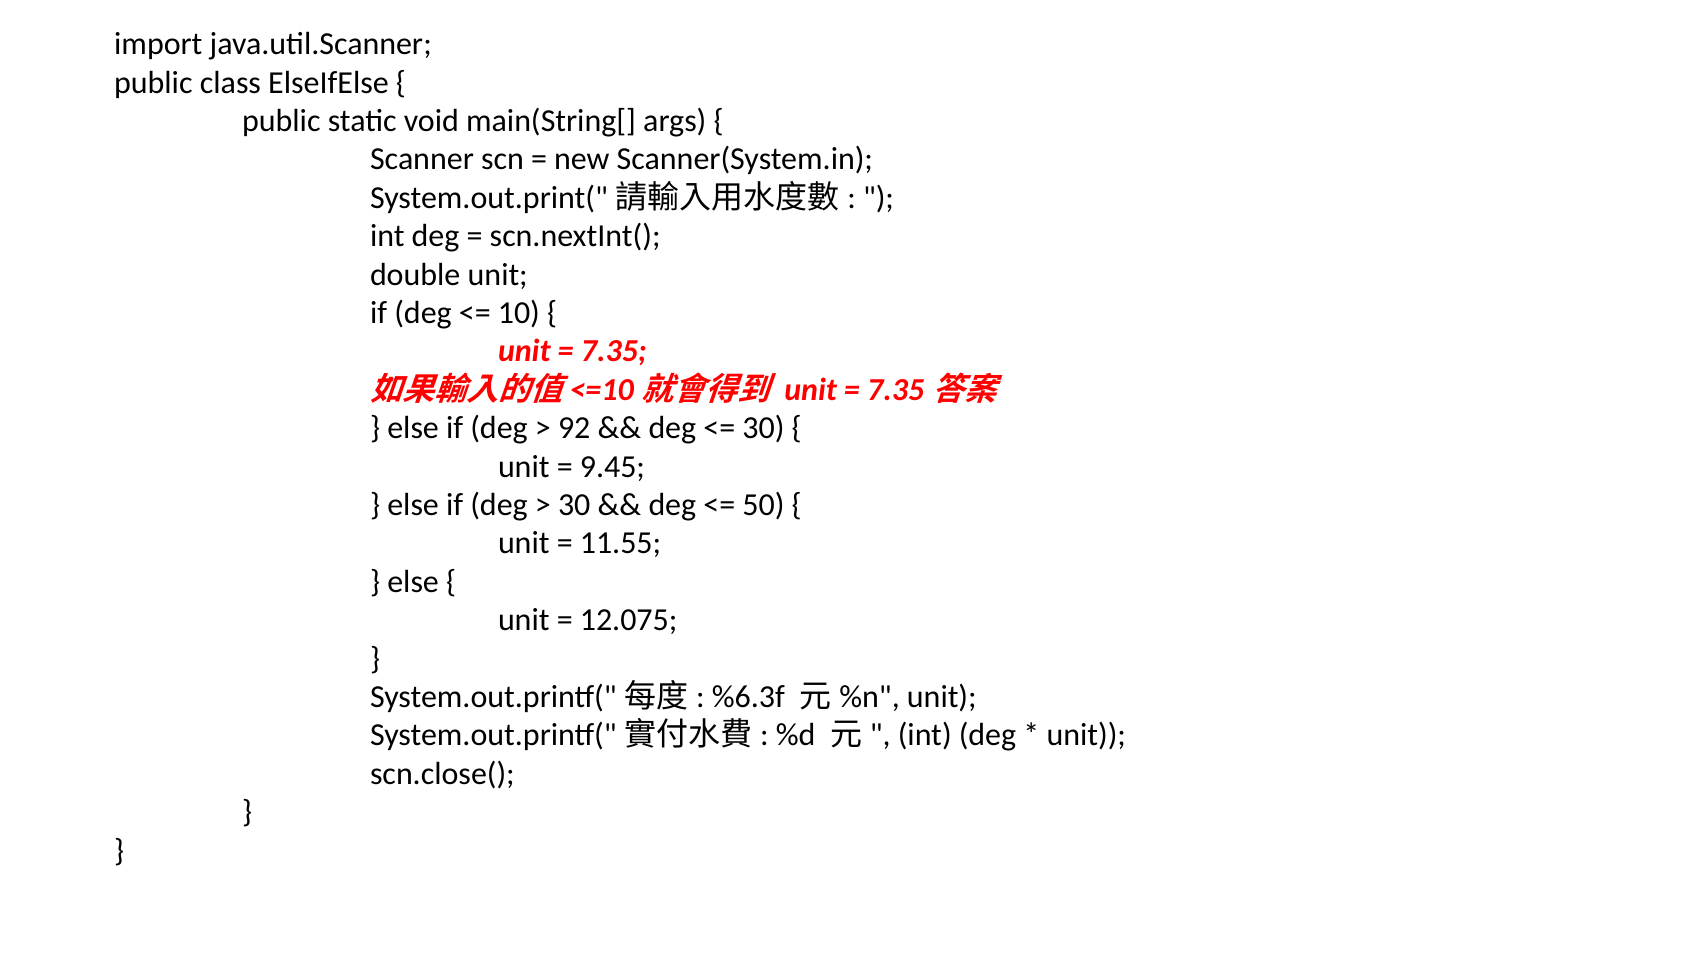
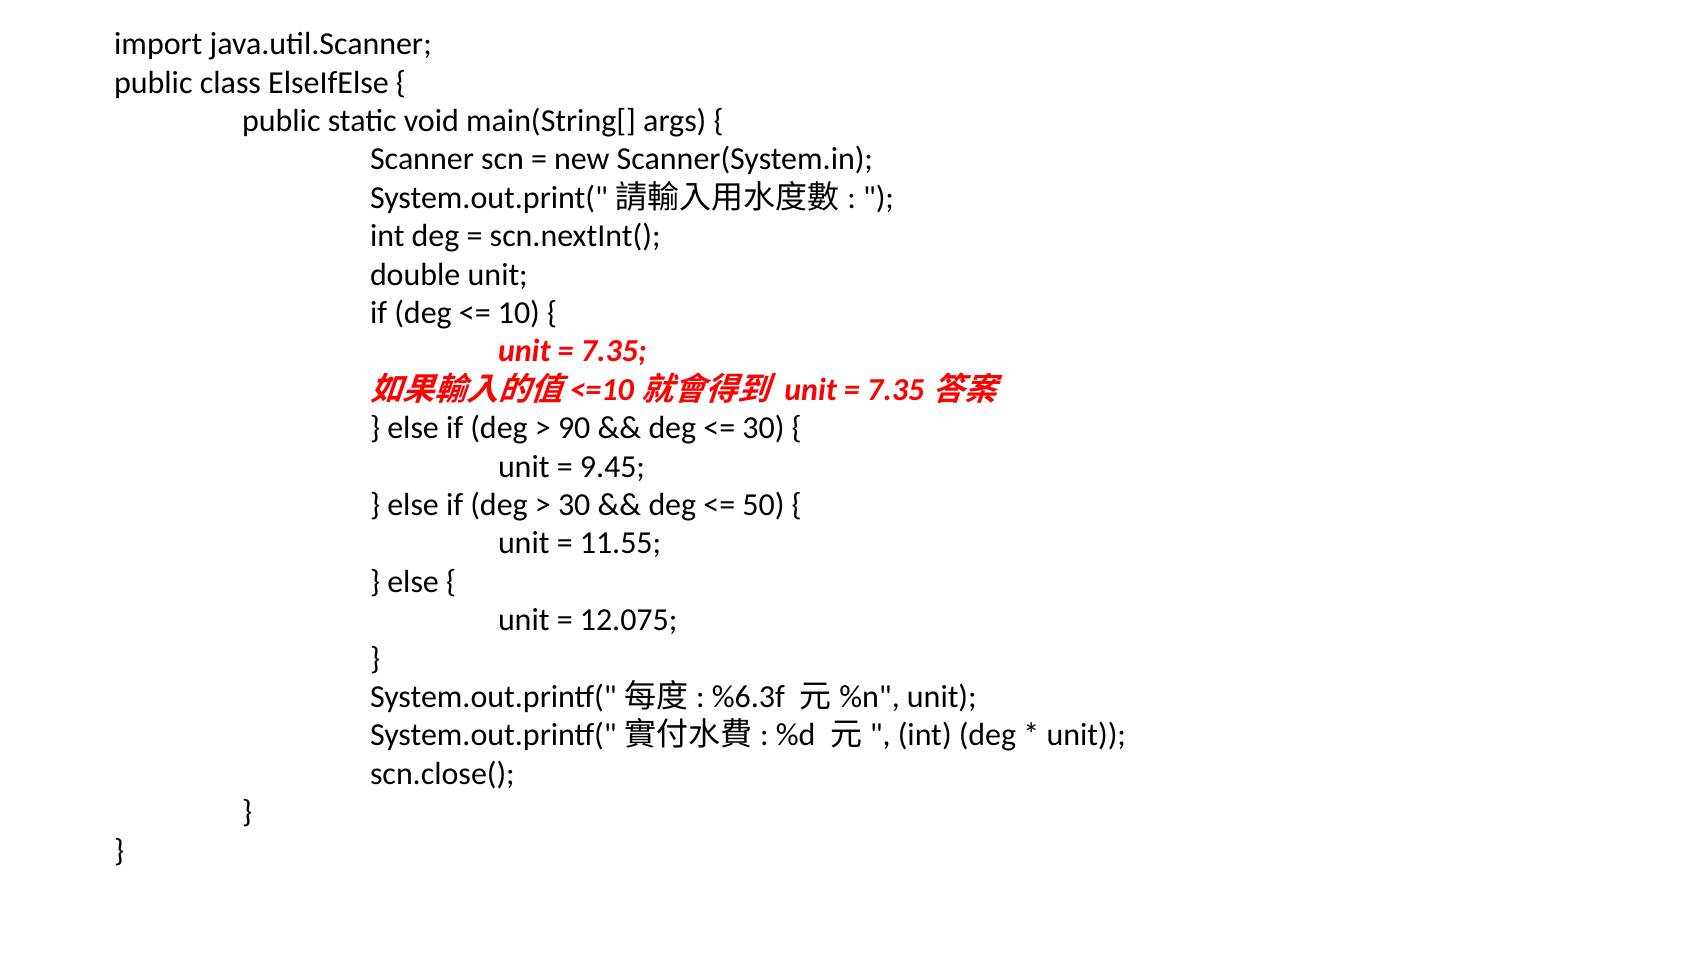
92: 92 -> 90
